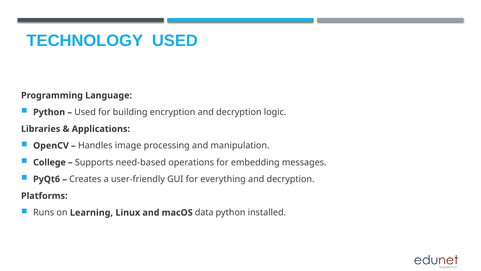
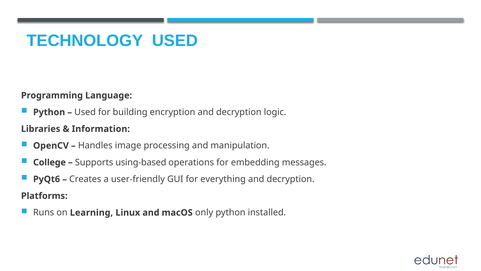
Applications: Applications -> Information
need-based: need-based -> using-based
data: data -> only
